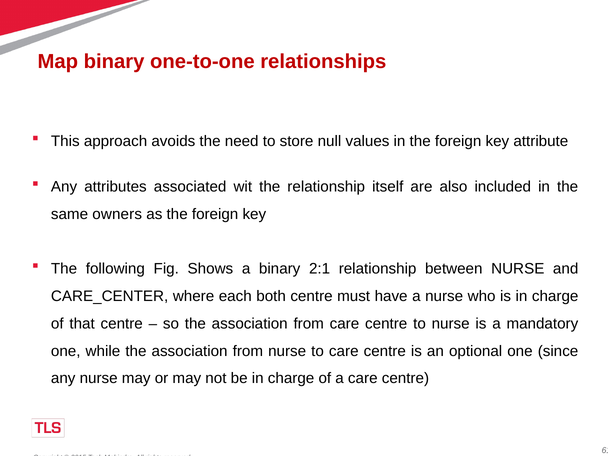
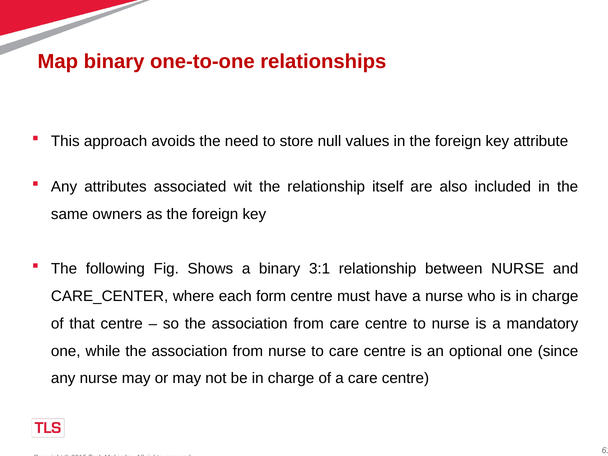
2:1: 2:1 -> 3:1
both: both -> form
